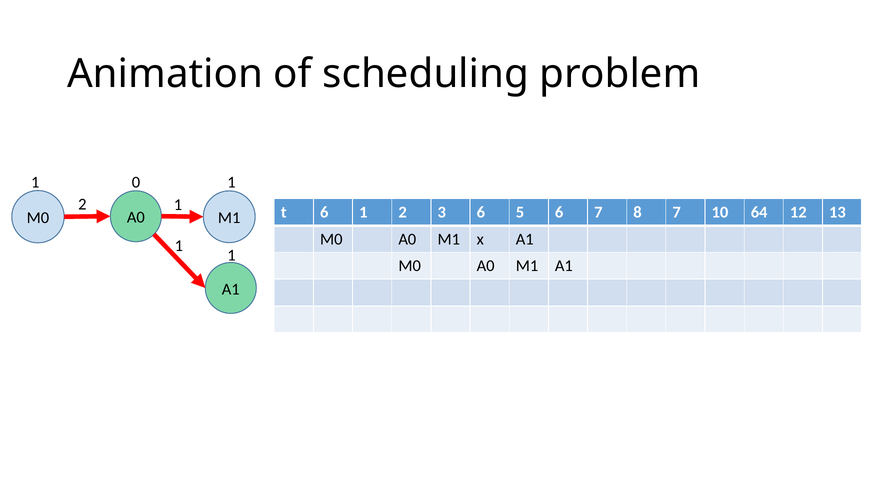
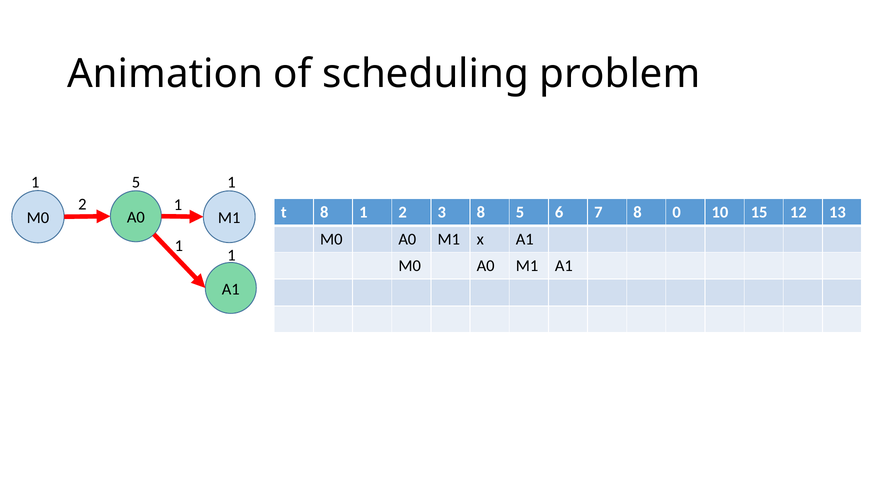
1 0: 0 -> 5
t 6: 6 -> 8
3 6: 6 -> 8
8 7: 7 -> 0
64: 64 -> 15
